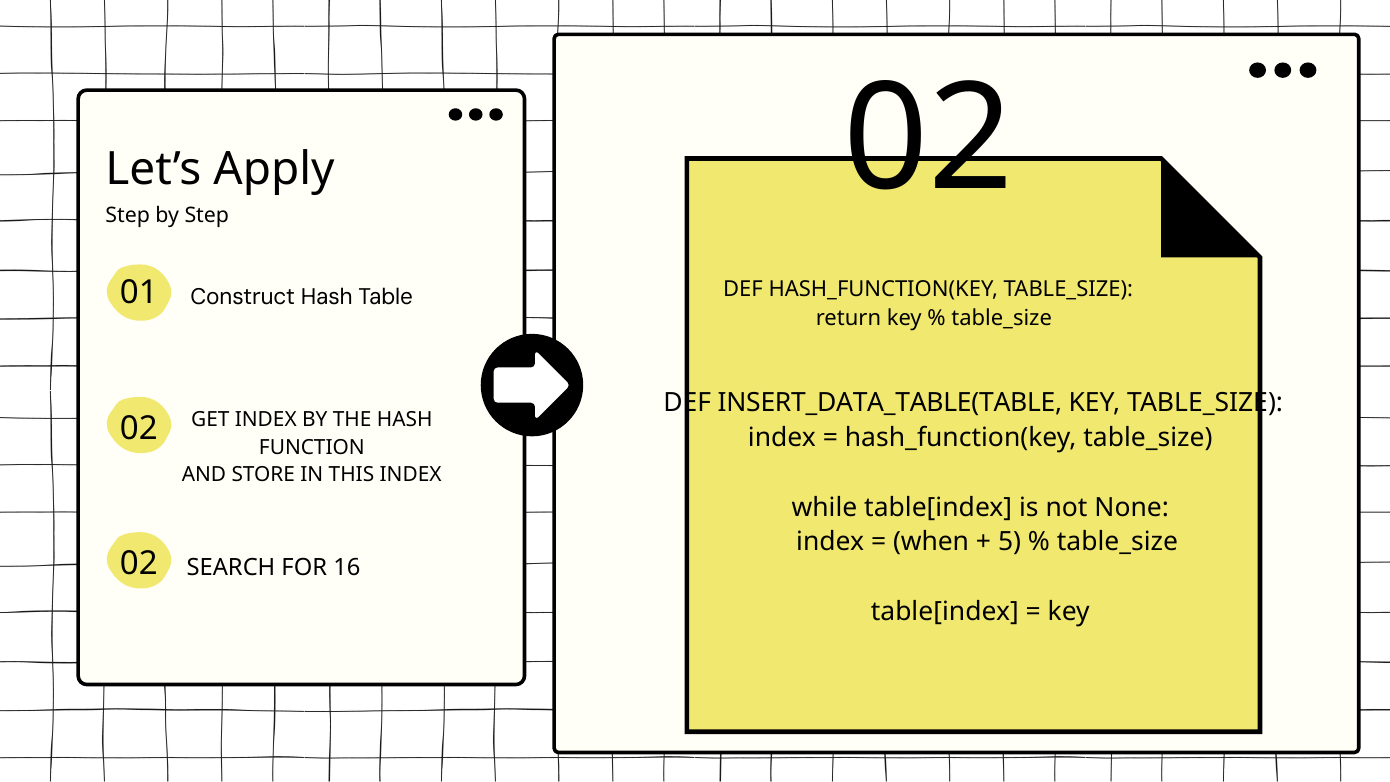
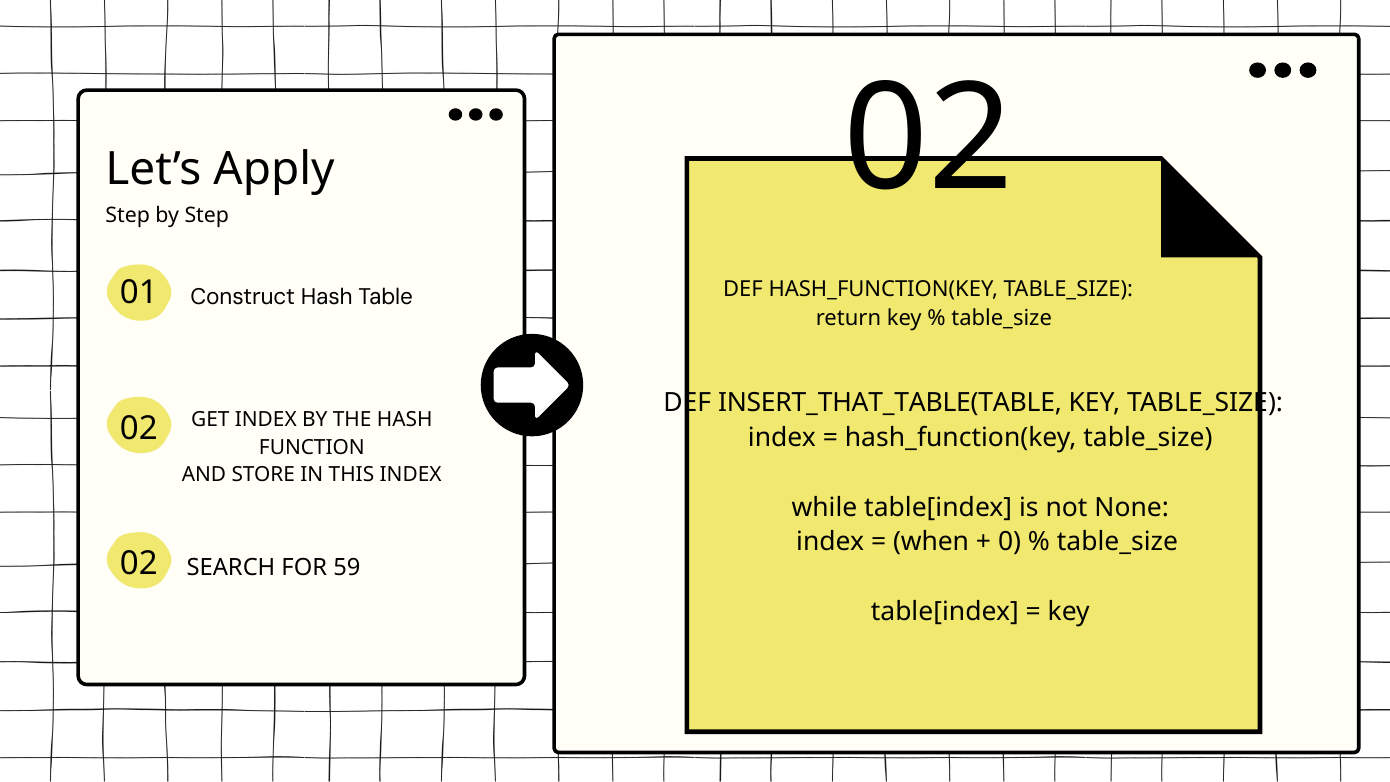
INSERT_DATA_TABLE(TABLE: INSERT_DATA_TABLE(TABLE -> INSERT_THAT_TABLE(TABLE
5: 5 -> 0
16: 16 -> 59
